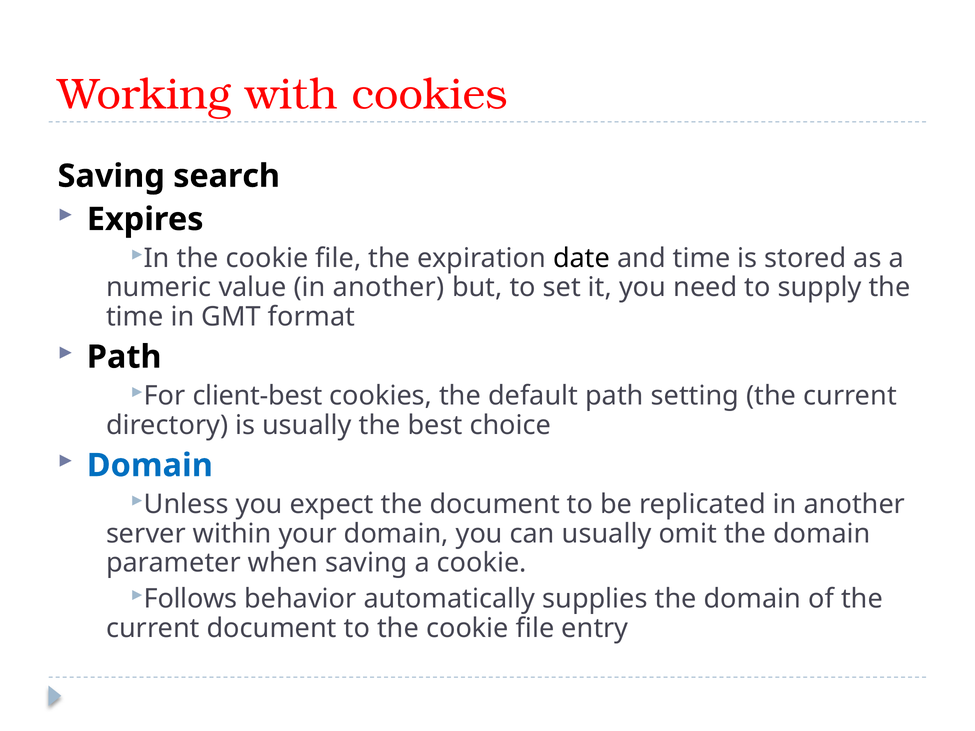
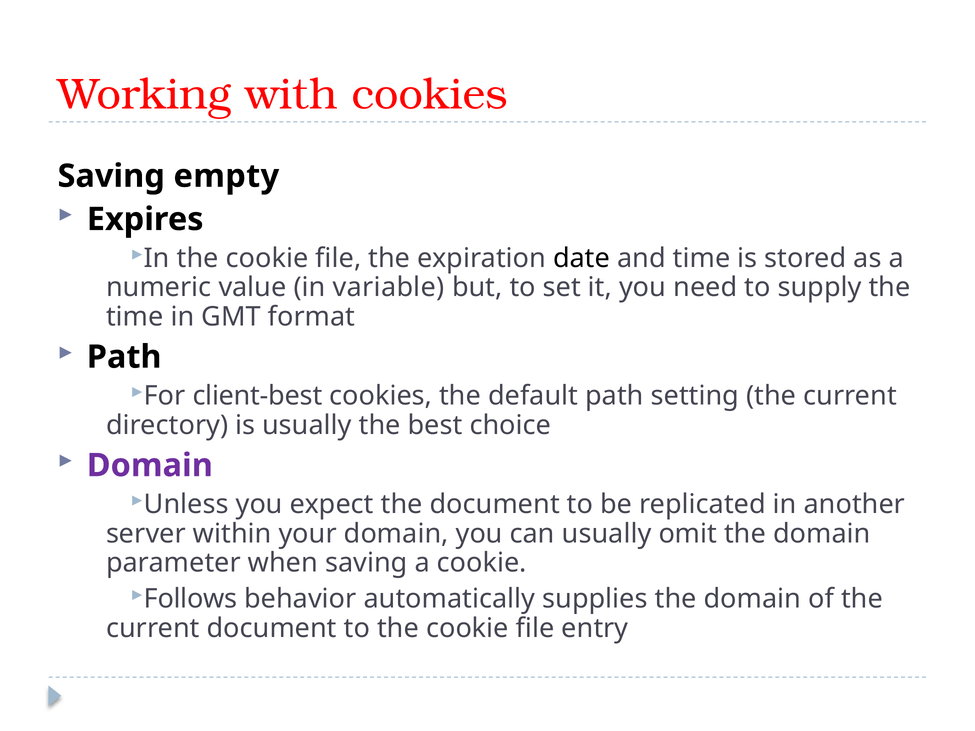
search: search -> empty
value in another: another -> variable
Domain at (150, 466) colour: blue -> purple
